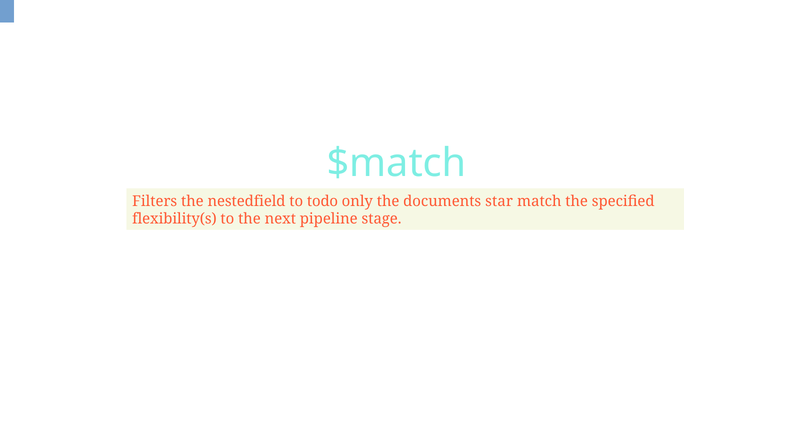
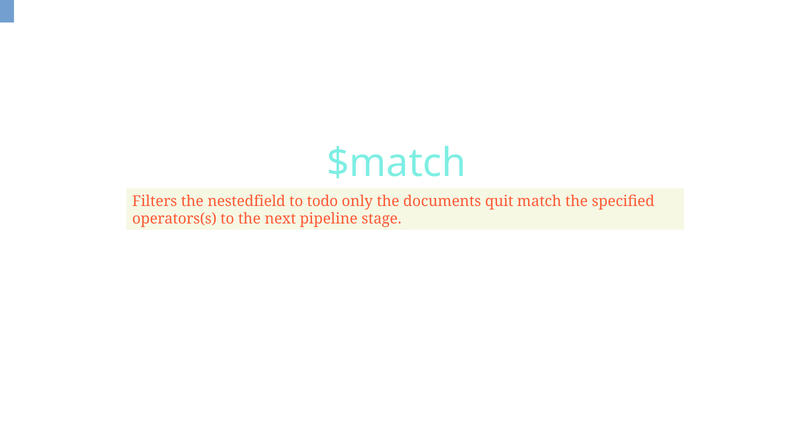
star: star -> quit
flexibility(s: flexibility(s -> operators(s
